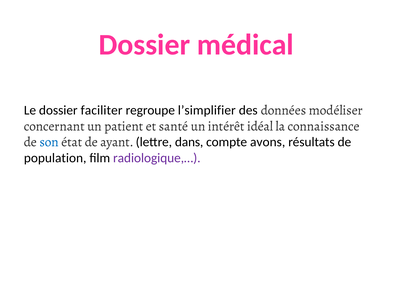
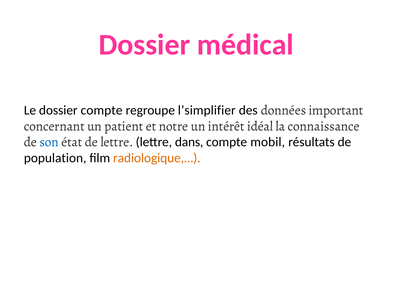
dossier faciliter: faciliter -> compte
modéliser: modéliser -> important
santé: santé -> notre
de ayant: ayant -> lettre
avons: avons -> mobil
radiologique,… colour: purple -> orange
